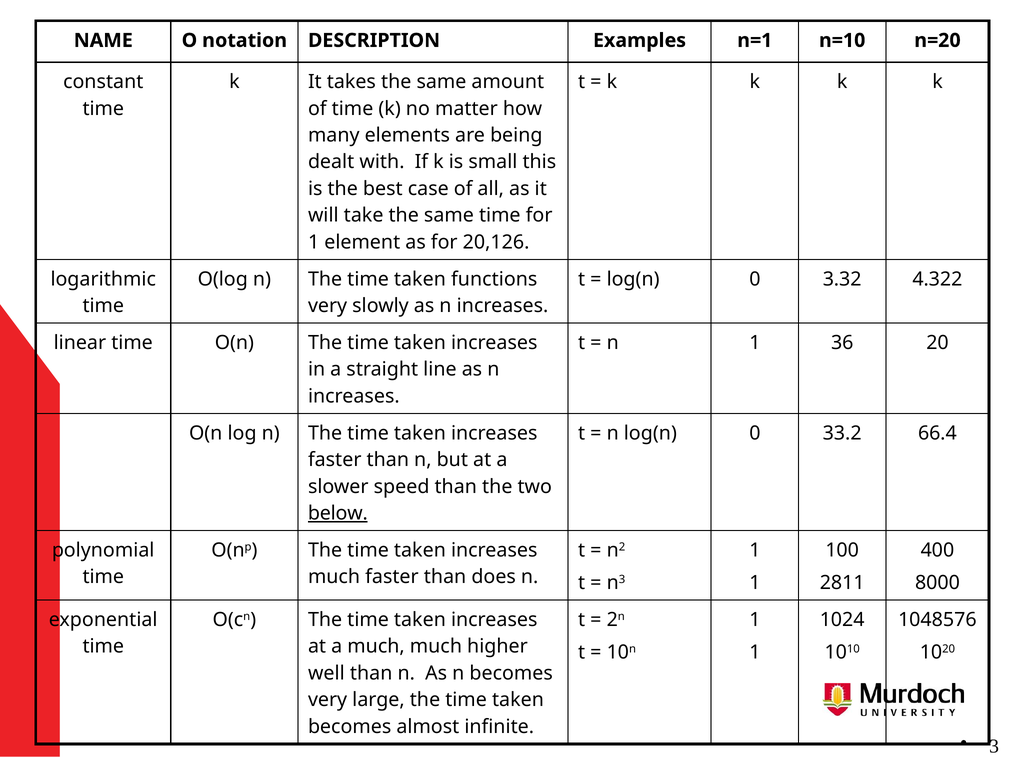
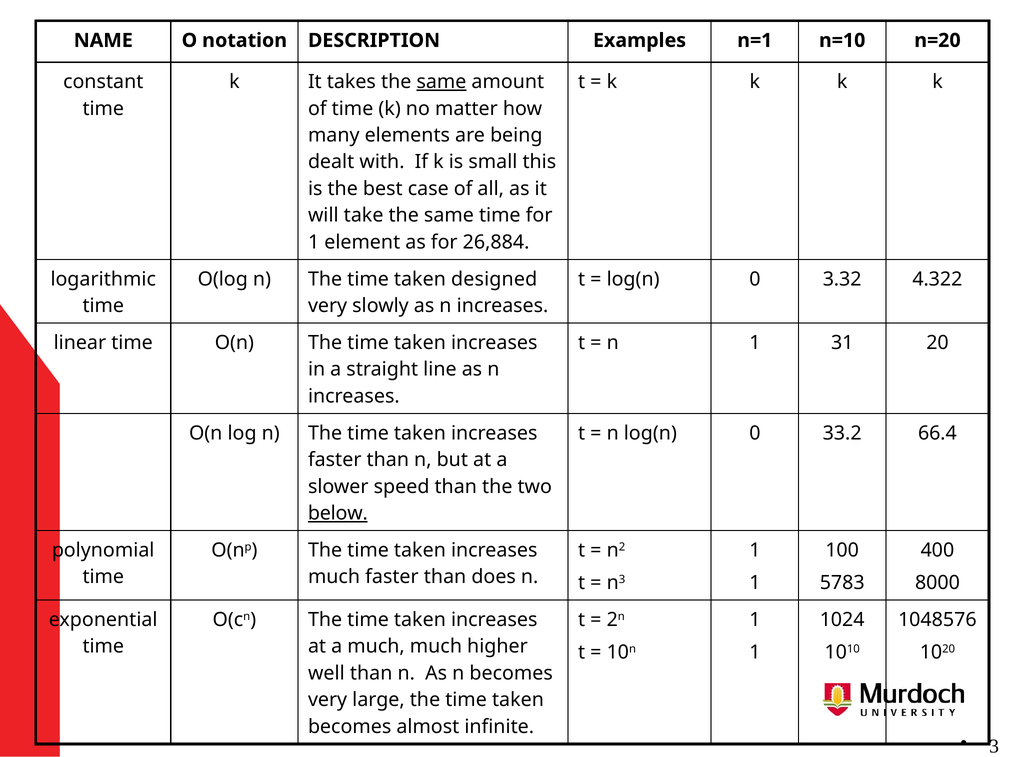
same at (441, 82) underline: none -> present
20,126: 20,126 -> 26,884
functions: functions -> designed
36: 36 -> 31
2811: 2811 -> 5783
